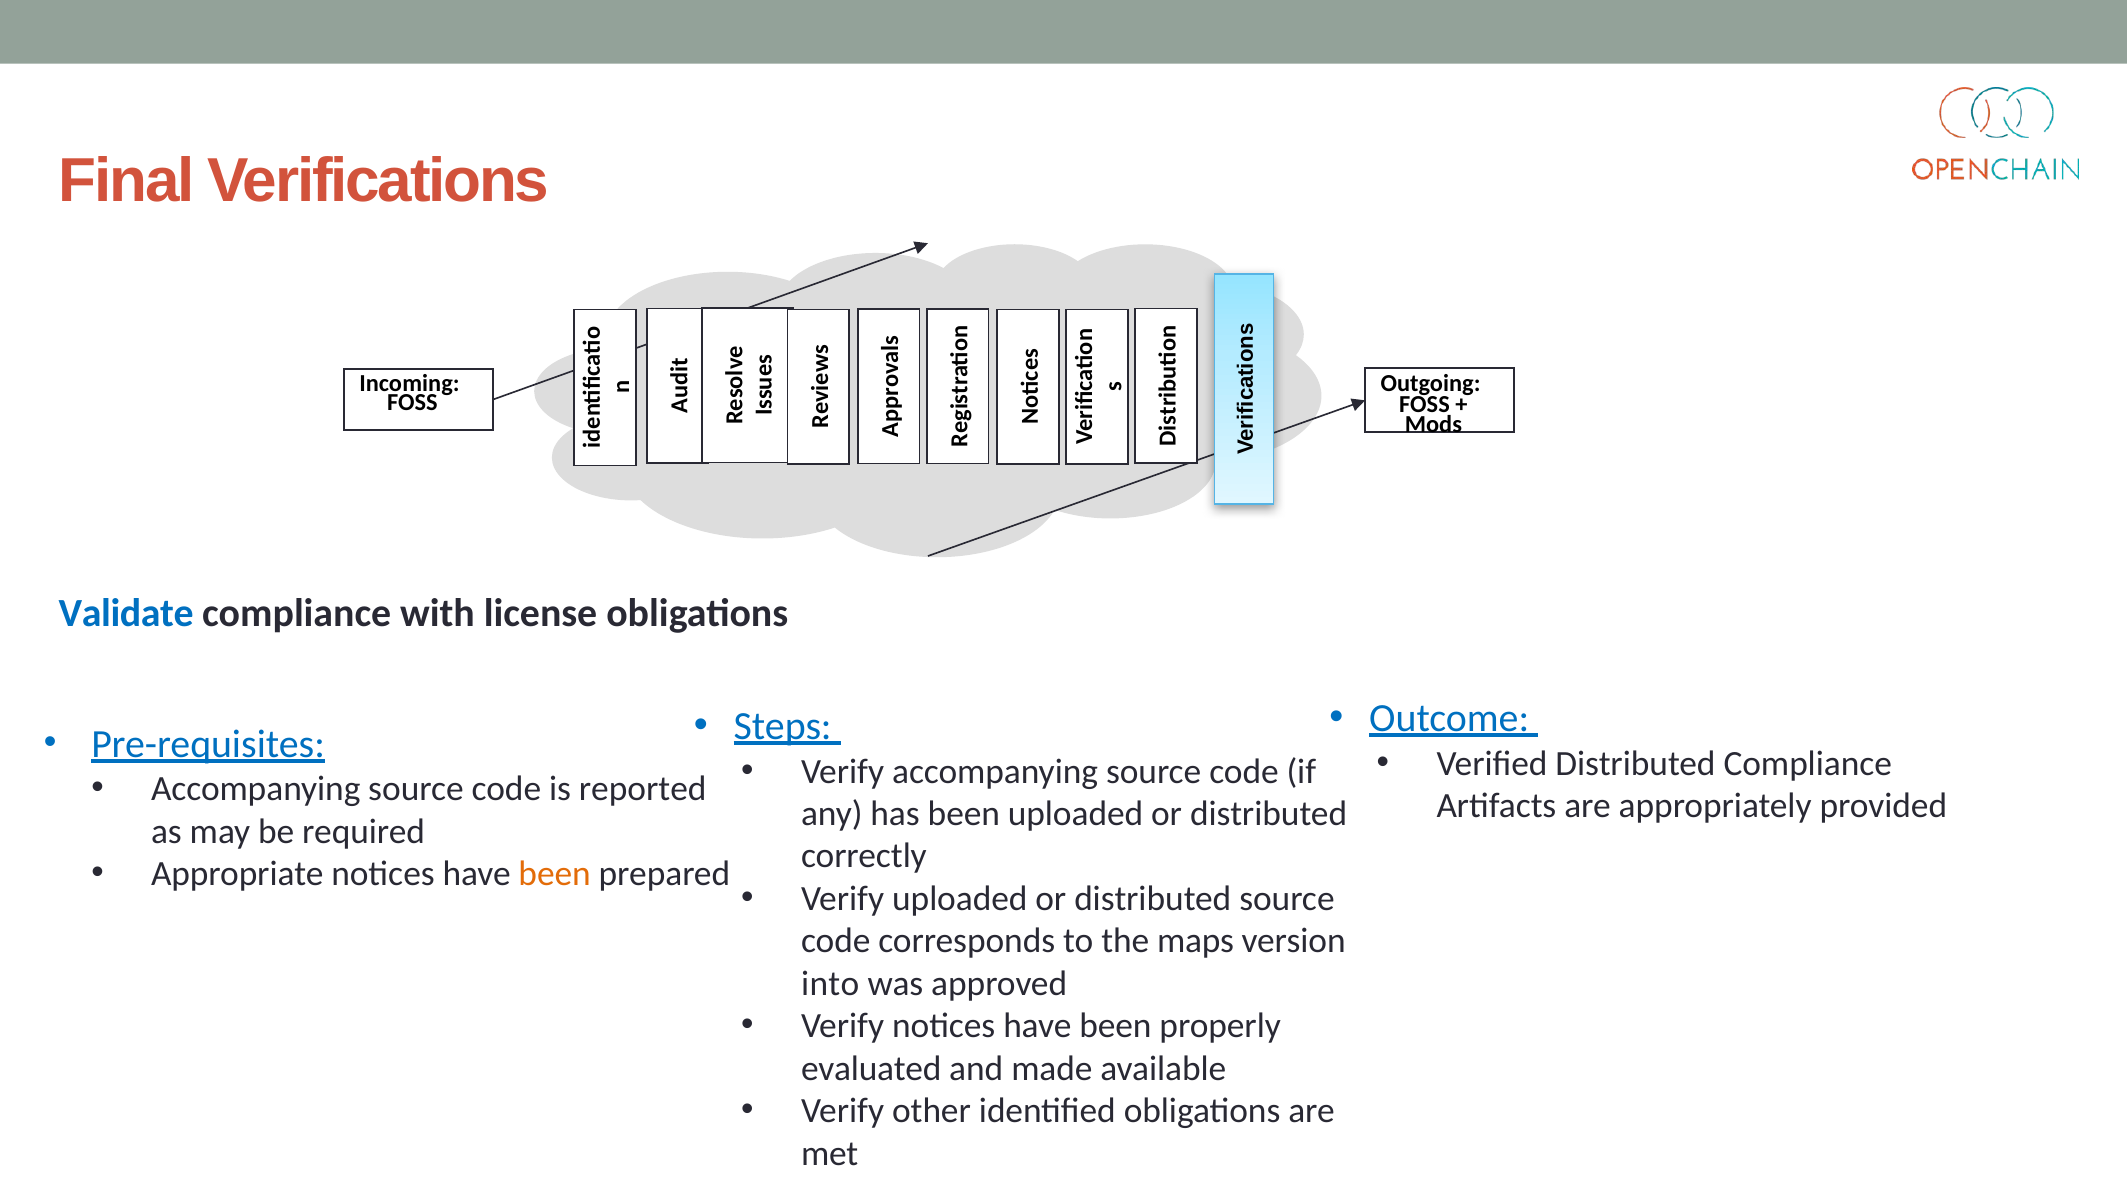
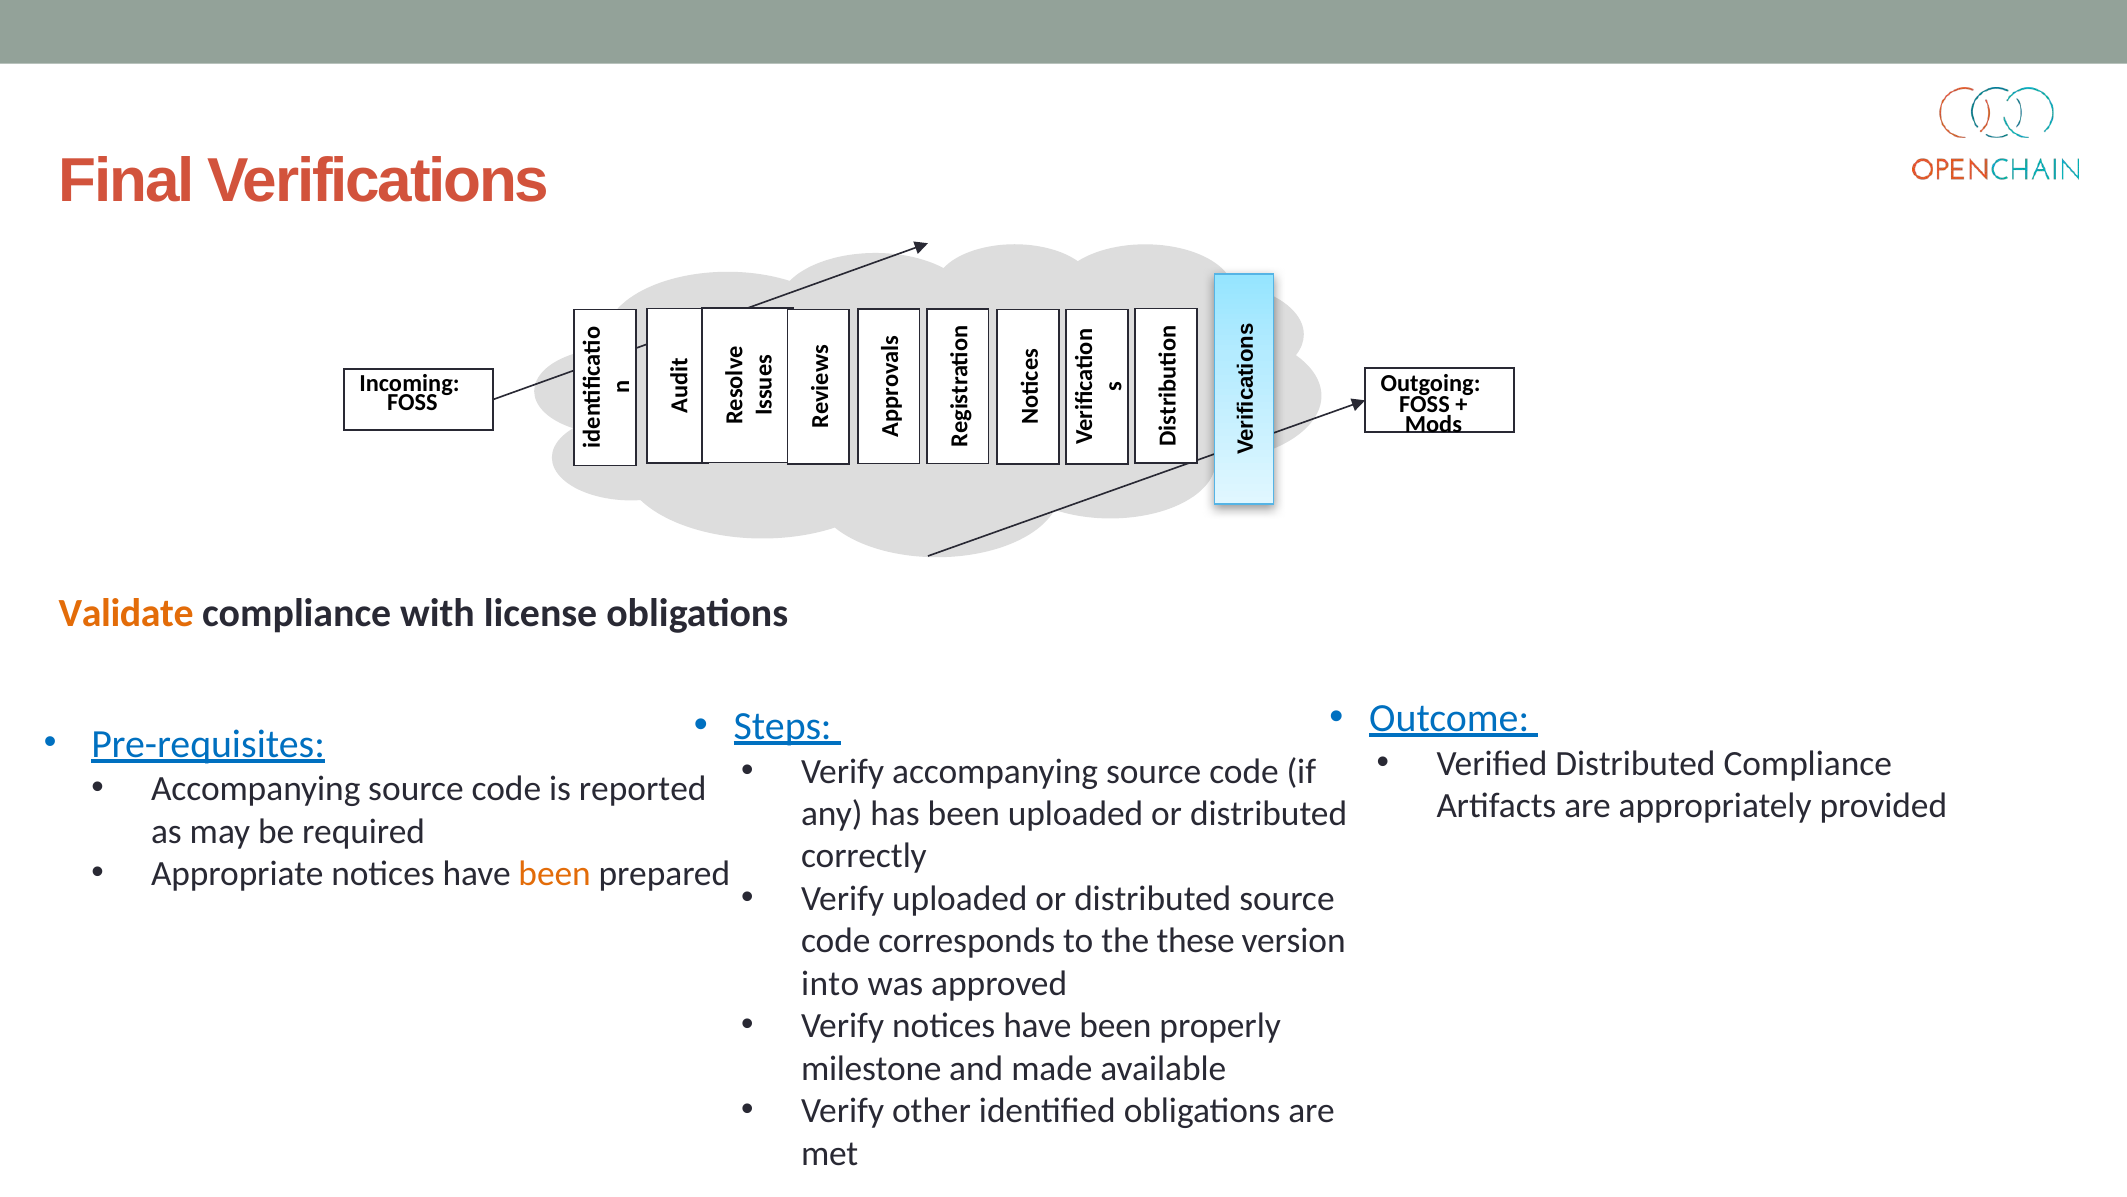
Validate colour: blue -> orange
maps: maps -> these
evaluated: evaluated -> milestone
